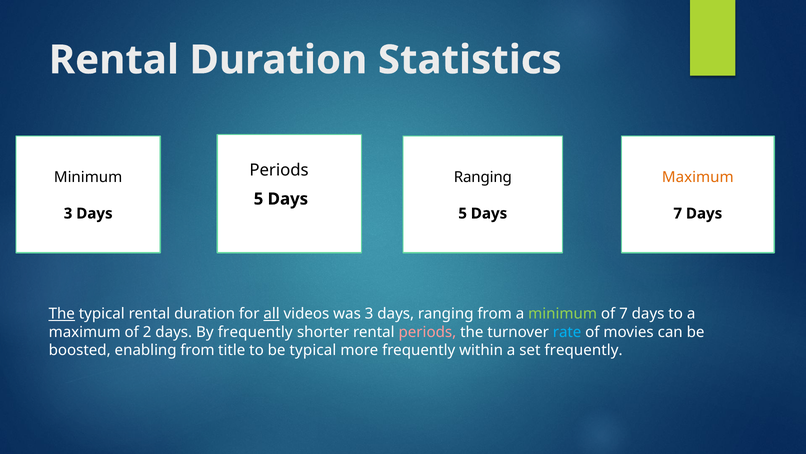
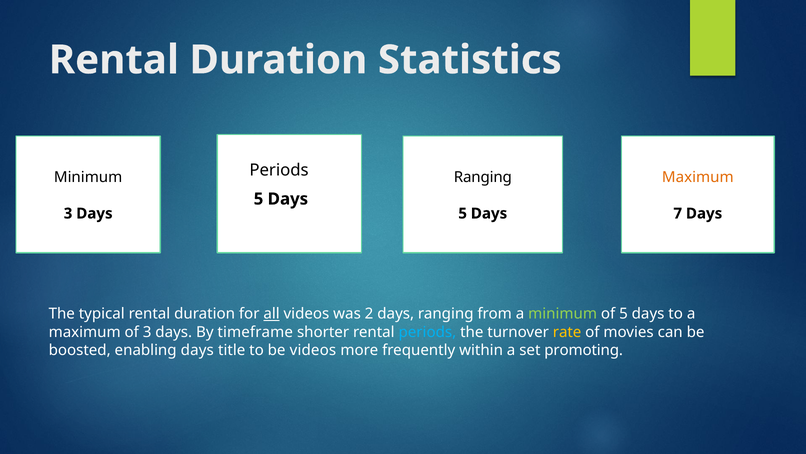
The at (62, 313) underline: present -> none
was 3: 3 -> 2
of 7: 7 -> 5
of 2: 2 -> 3
By frequently: frequently -> timeframe
periods at (427, 332) colour: pink -> light blue
rate colour: light blue -> yellow
enabling from: from -> days
be typical: typical -> videos
set frequently: frequently -> promoting
